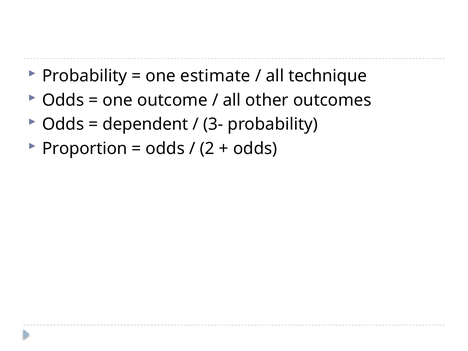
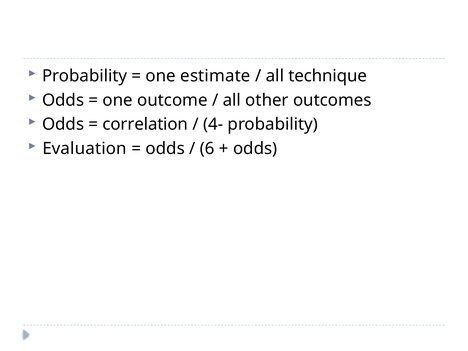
dependent: dependent -> correlation
3-: 3- -> 4-
Proportion: Proportion -> Evaluation
2: 2 -> 6
